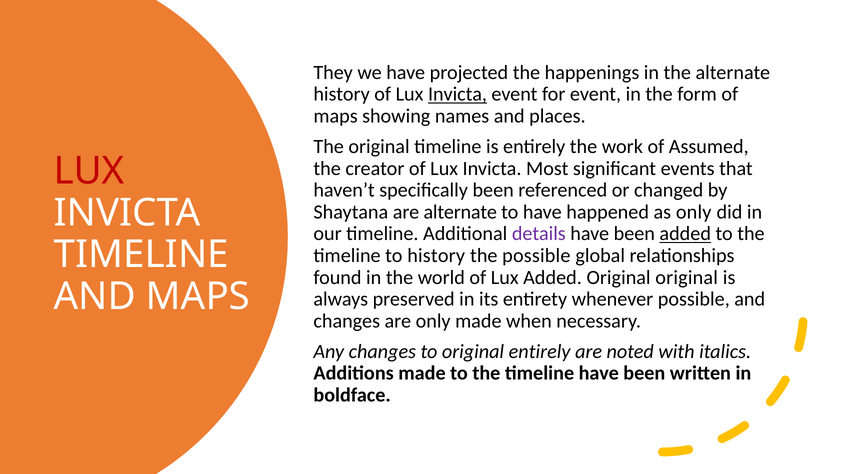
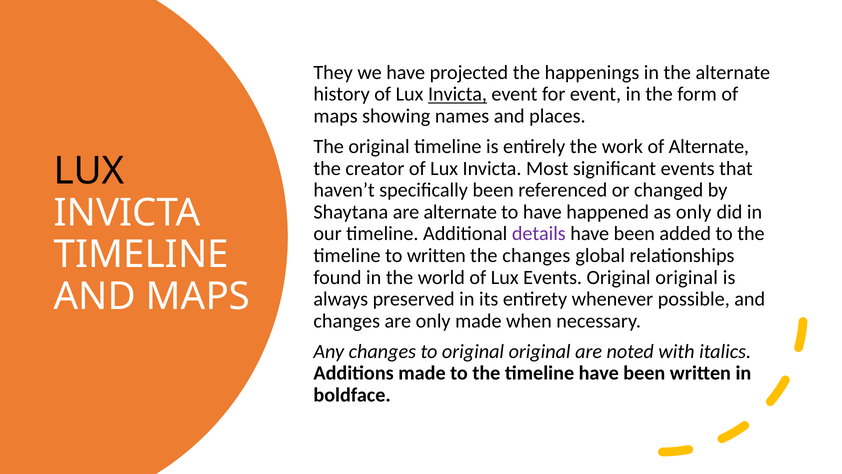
of Assumed: Assumed -> Alternate
LUX at (89, 171) colour: red -> black
added at (685, 234) underline: present -> none
to history: history -> written
the possible: possible -> changes
Lux Added: Added -> Events
to original entirely: entirely -> original
